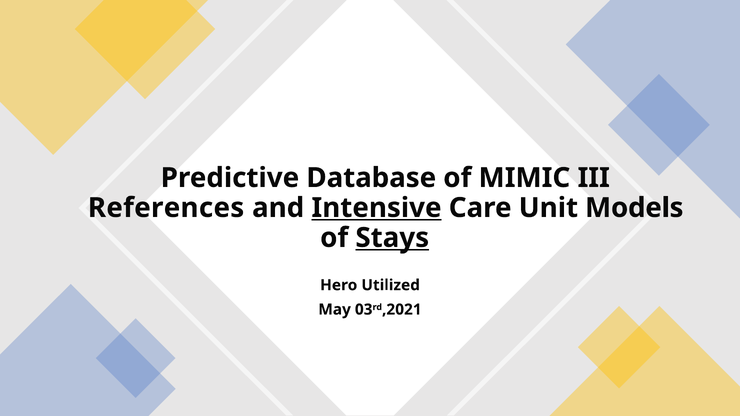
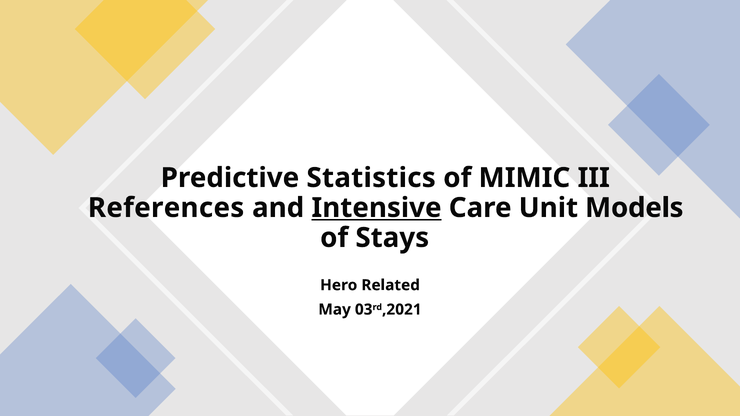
Database: Database -> Statistics
Stays underline: present -> none
Utilized: Utilized -> Related
